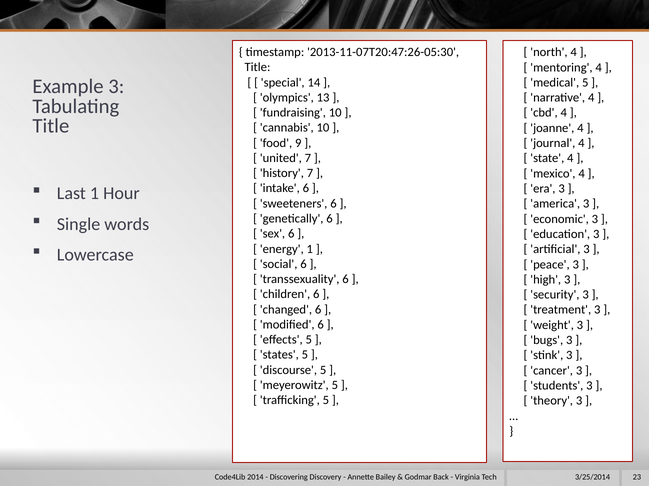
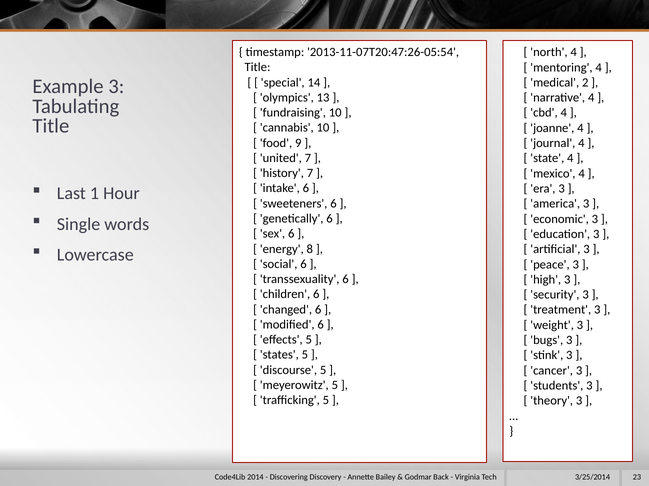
2013-11-07T20:47:26-05:30: 2013-11-07T20:47:26-05:30 -> 2013-11-07T20:47:26-05:54
medical 5: 5 -> 2
energy 1: 1 -> 8
